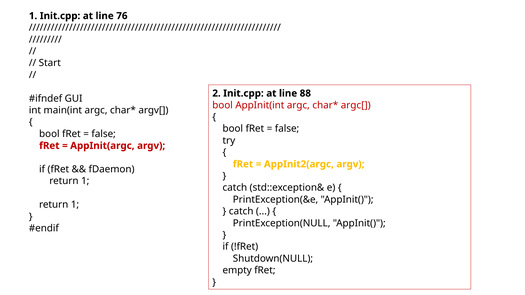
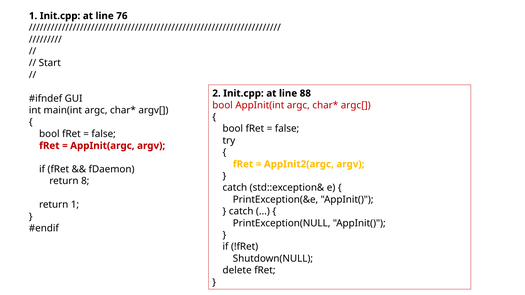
1 at (85, 181): 1 -> 8
empty: empty -> delete
